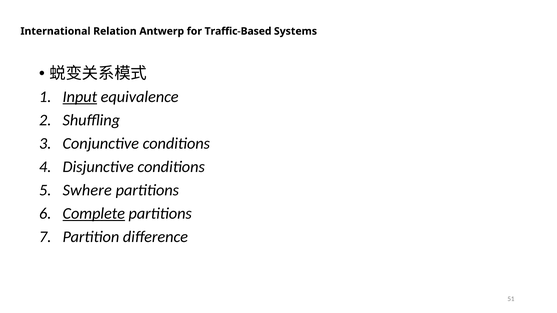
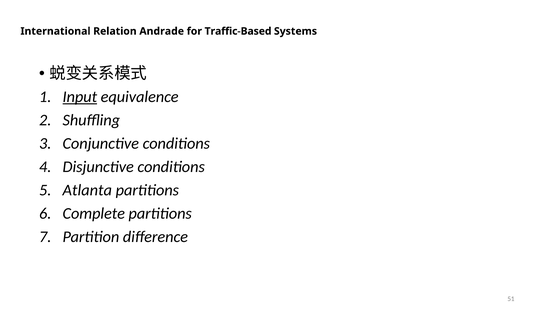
Antwerp: Antwerp -> Andrade
Swhere: Swhere -> Atlanta
Complete underline: present -> none
